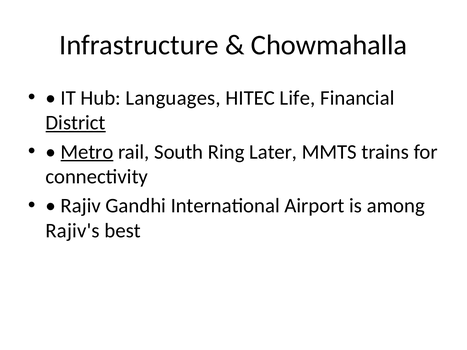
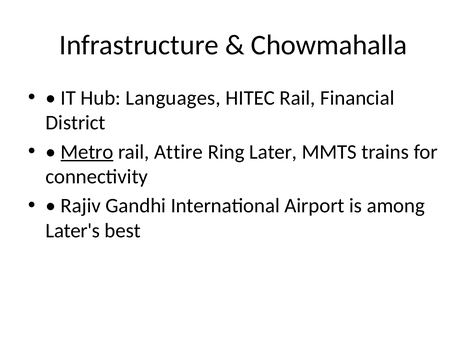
HITEC Life: Life -> Rail
District underline: present -> none
South: South -> Attire
Rajiv's: Rajiv's -> Later's
